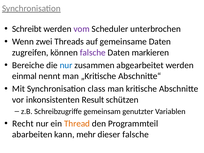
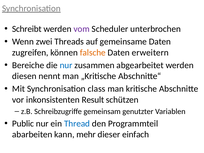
falsche at (93, 53) colour: purple -> orange
markieren: markieren -> erweitern
einmal: einmal -> diesen
Recht: Recht -> Public
Thread colour: orange -> blue
dieser falsche: falsche -> einfach
